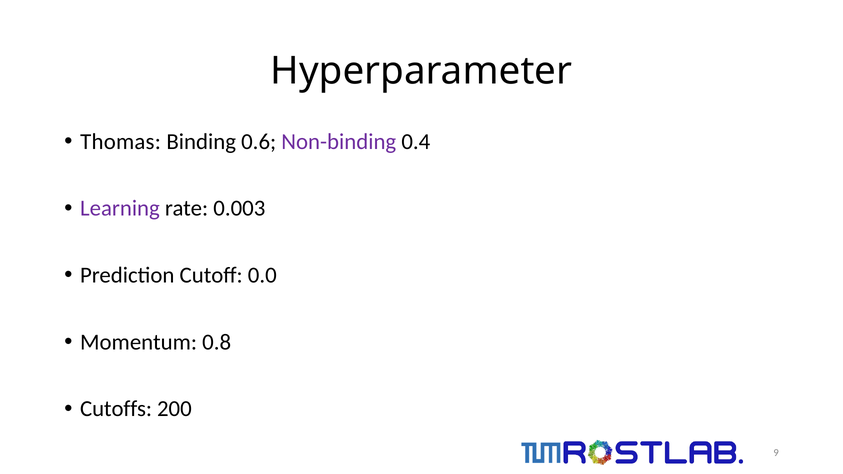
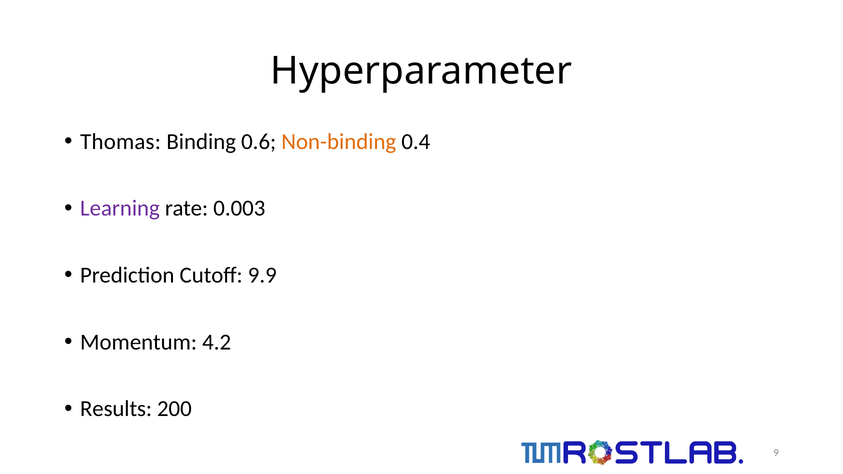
Non-binding colour: purple -> orange
0.0: 0.0 -> 9.9
0.8: 0.8 -> 4.2
Cutoffs: Cutoffs -> Results
